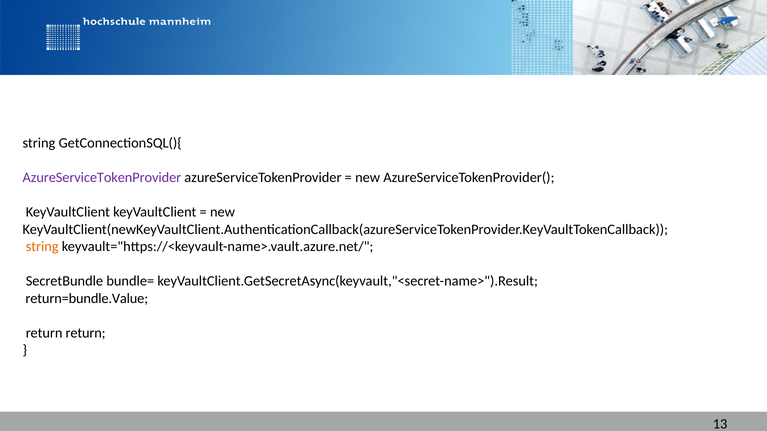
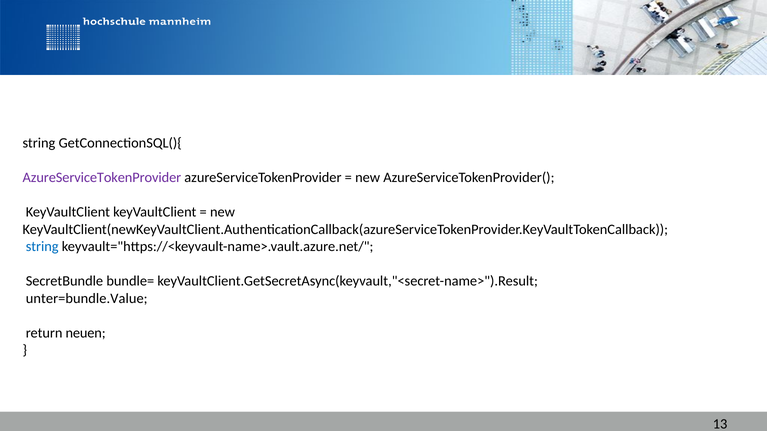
string at (42, 247) colour: orange -> blue
return=bundle.Value: return=bundle.Value -> unter=bundle.Value
return return: return -> neuen
